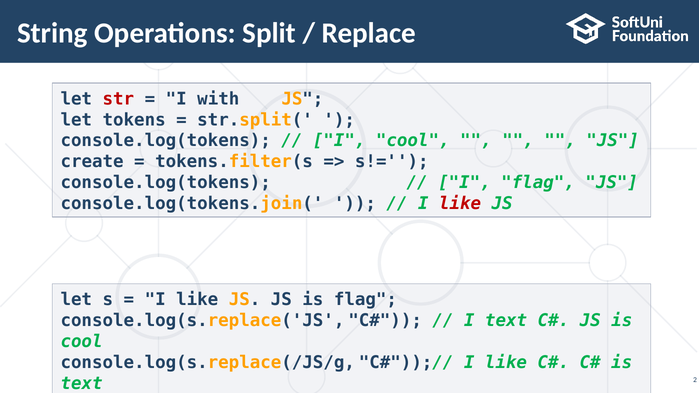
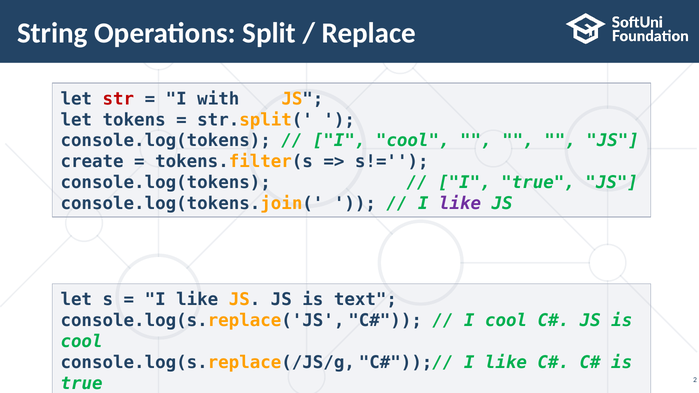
I flag: flag -> true
like at (460, 204) colour: red -> purple
is flag: flag -> text
text at (506, 321): text -> cool
text at (82, 384): text -> true
